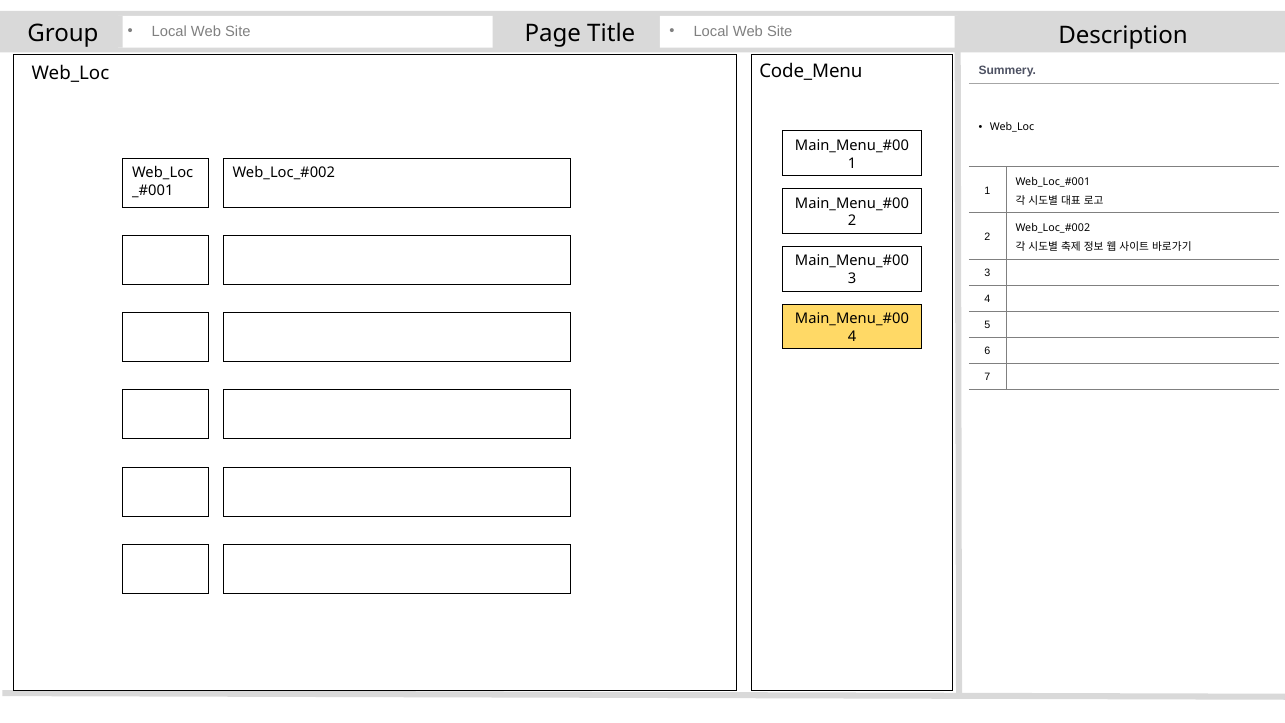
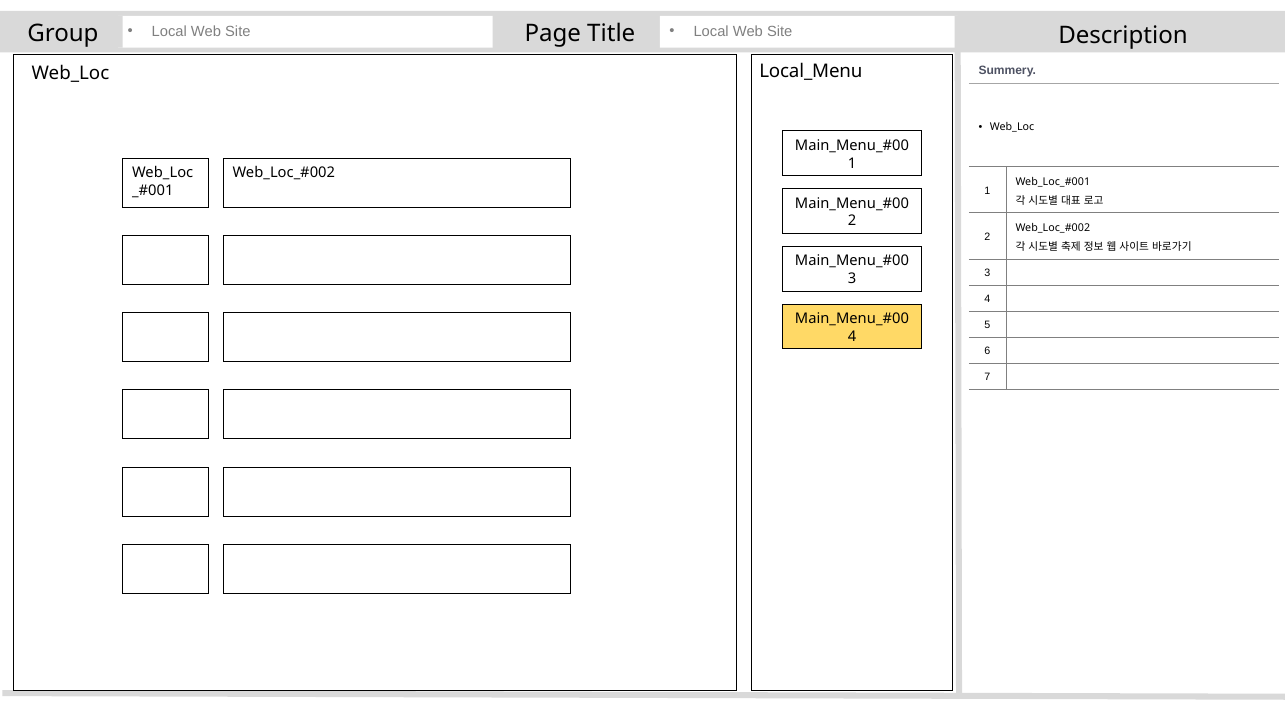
Code_Menu: Code_Menu -> Local_Menu
